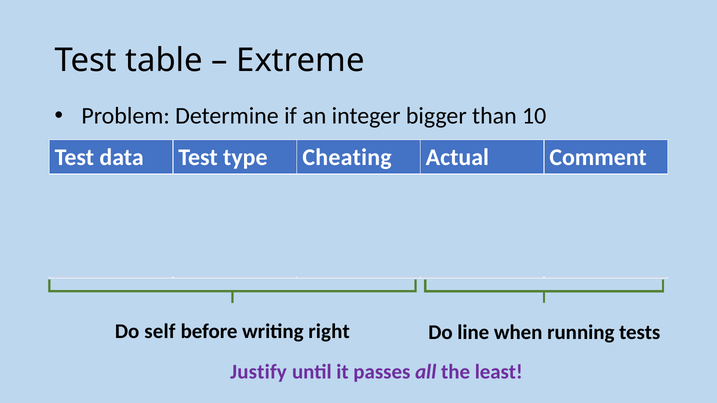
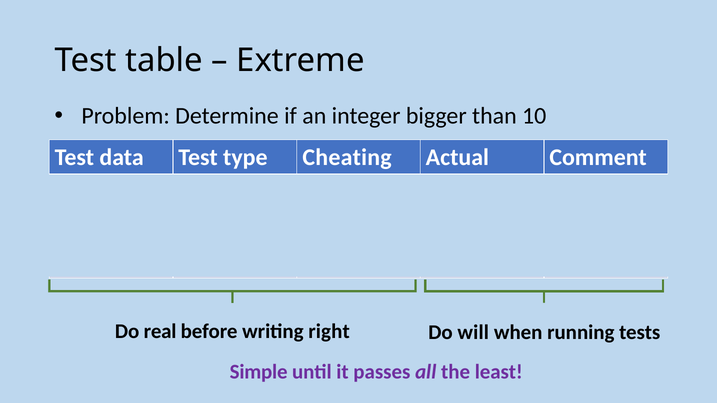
self: self -> real
line: line -> will
Justify: Justify -> Simple
